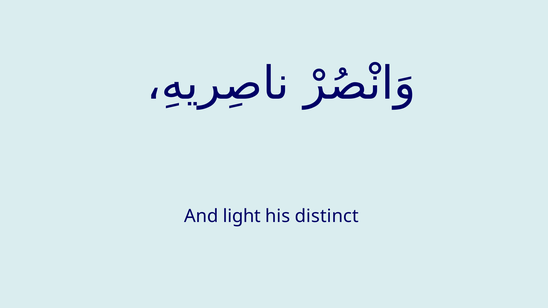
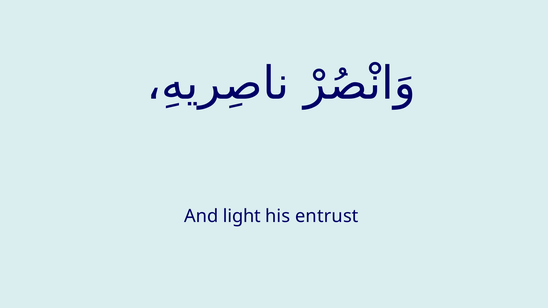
distinct: distinct -> entrust
